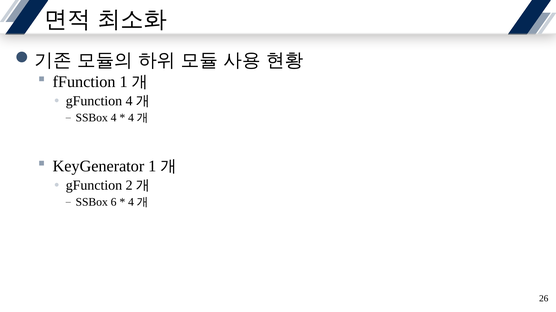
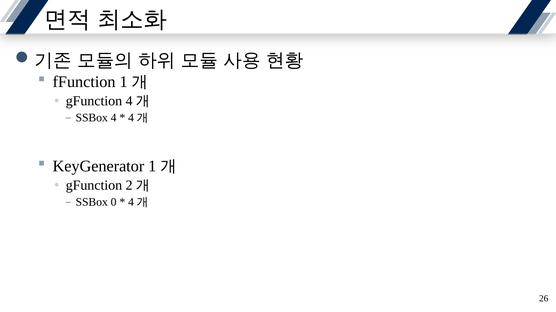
6: 6 -> 0
